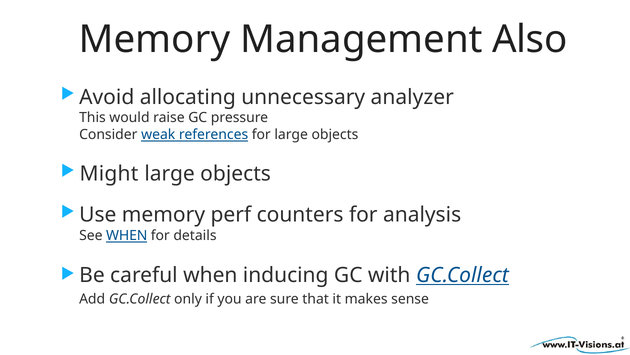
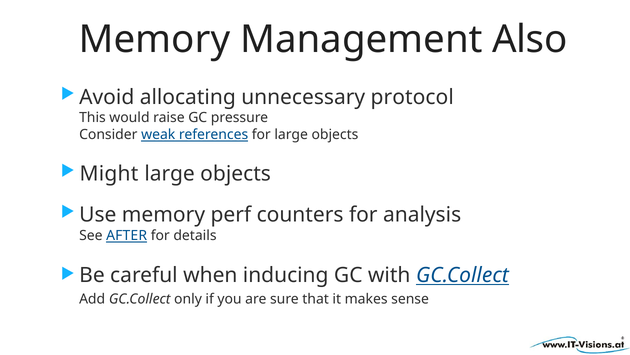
analyzer: analyzer -> protocol
See WHEN: WHEN -> AFTER
